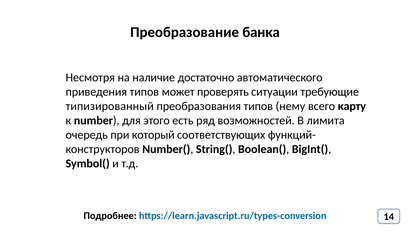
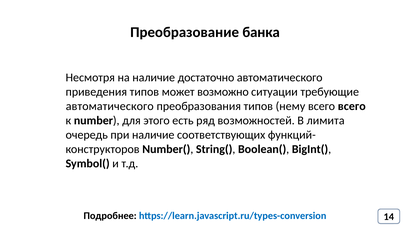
проверять: проверять -> возможно
типизированный at (110, 106): типизированный -> автоматического
всего карту: карту -> всего
при который: который -> наличие
